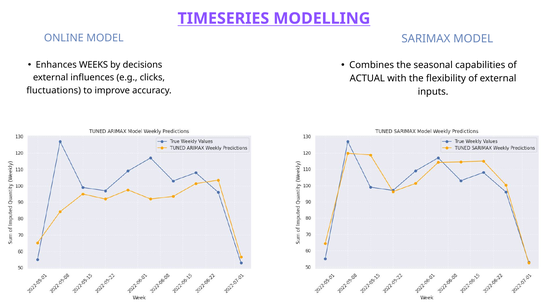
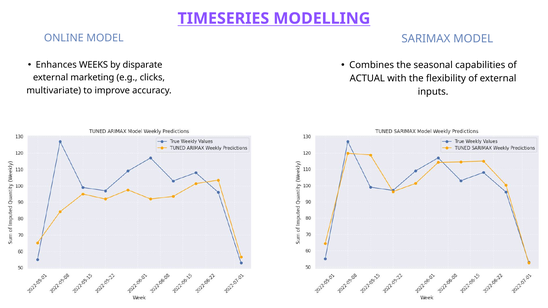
decisions: decisions -> disparate
influences: influences -> marketing
fluctuations: fluctuations -> multivariate
